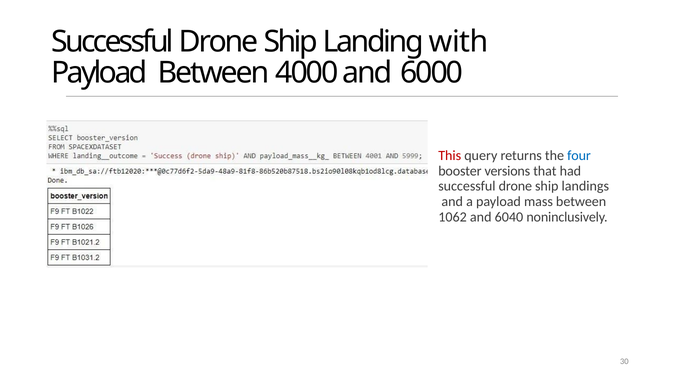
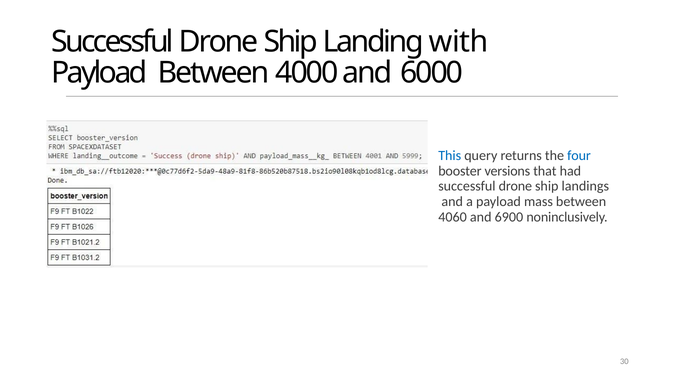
This colour: red -> blue
1062: 1062 -> 4060
6040: 6040 -> 6900
